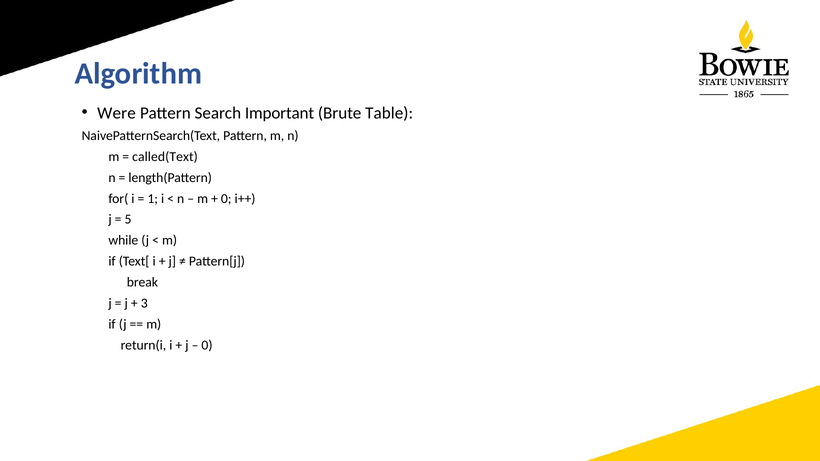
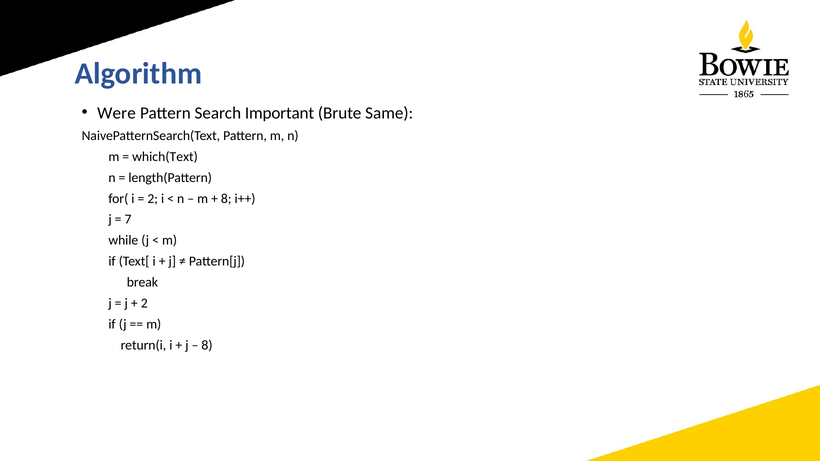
Table: Table -> Same
called(Text: called(Text -> which(Text
1 at (153, 199): 1 -> 2
0 at (226, 199): 0 -> 8
5: 5 -> 7
3 at (144, 303): 3 -> 2
0 at (207, 345): 0 -> 8
